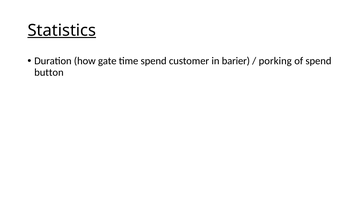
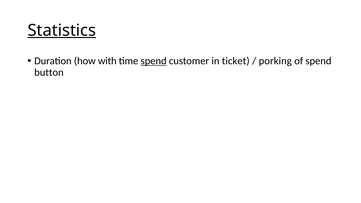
gate: gate -> with
spend at (154, 61) underline: none -> present
barier: barier -> ticket
